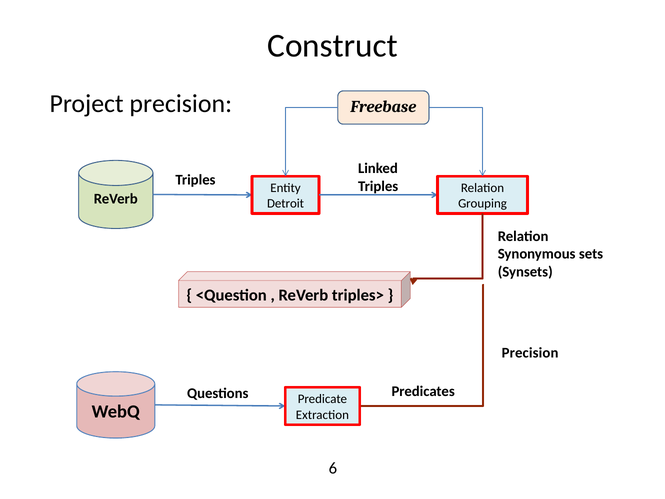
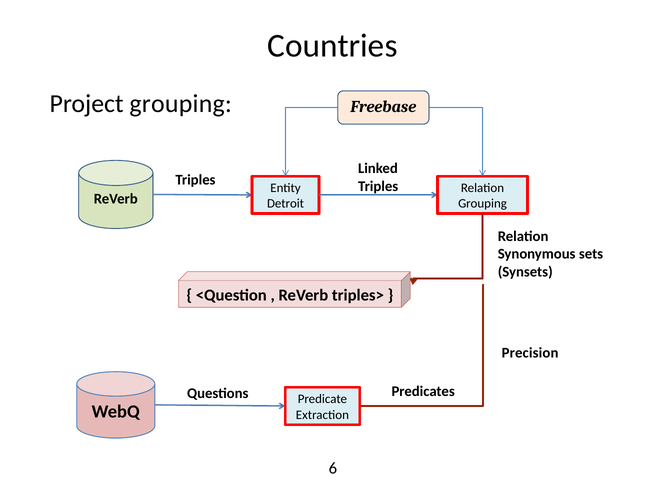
Construct: Construct -> Countries
Project precision: precision -> grouping
